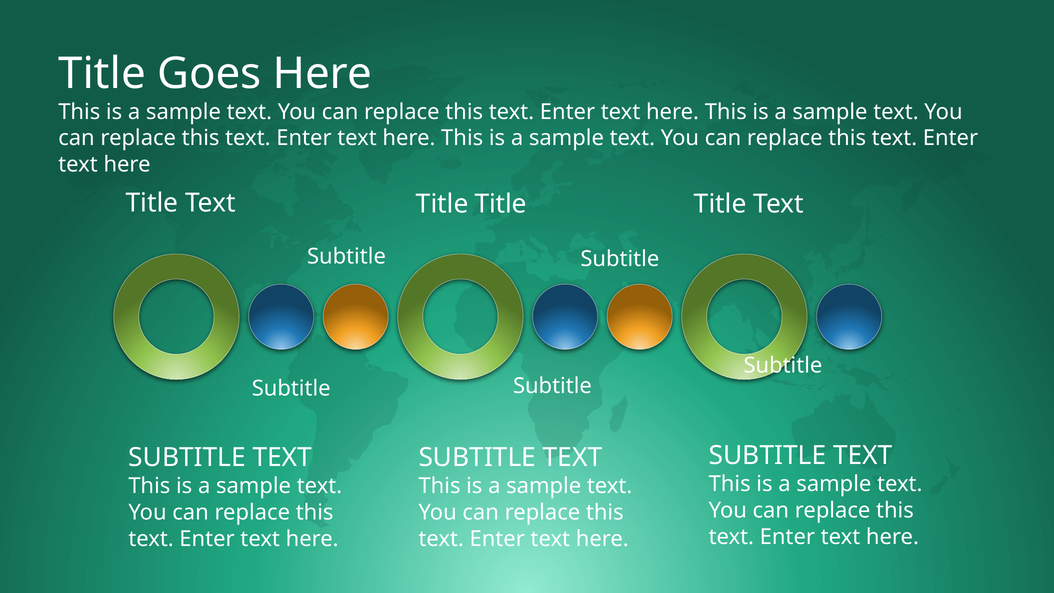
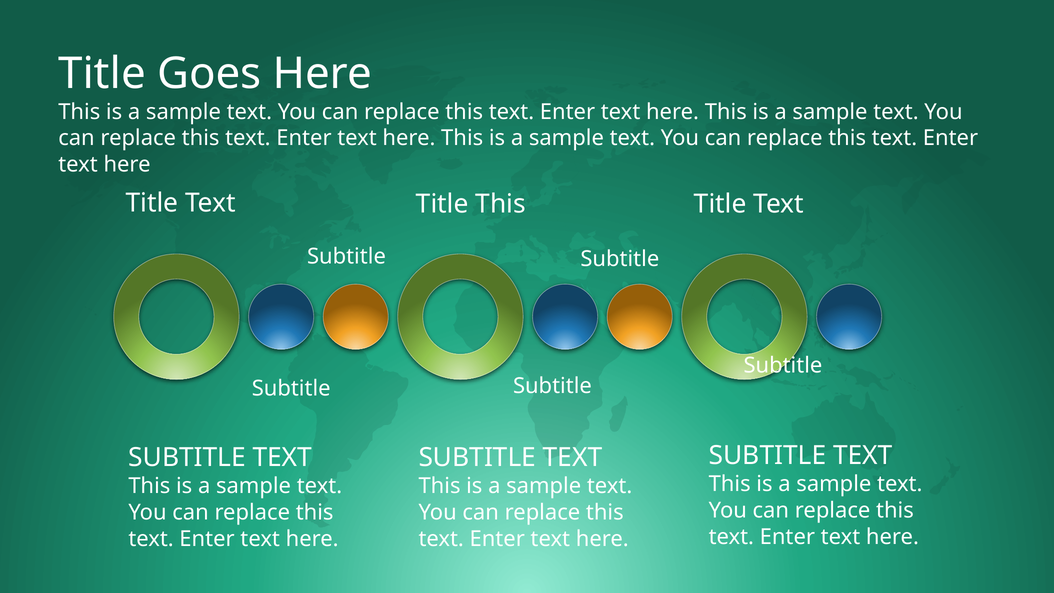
Title Title: Title -> This
